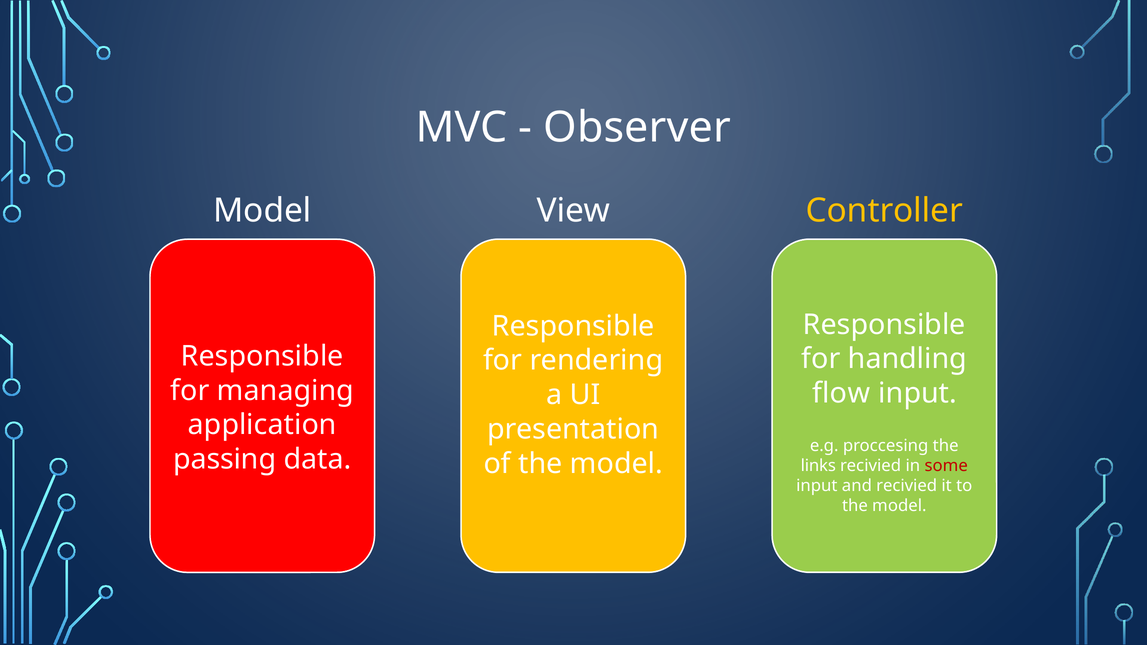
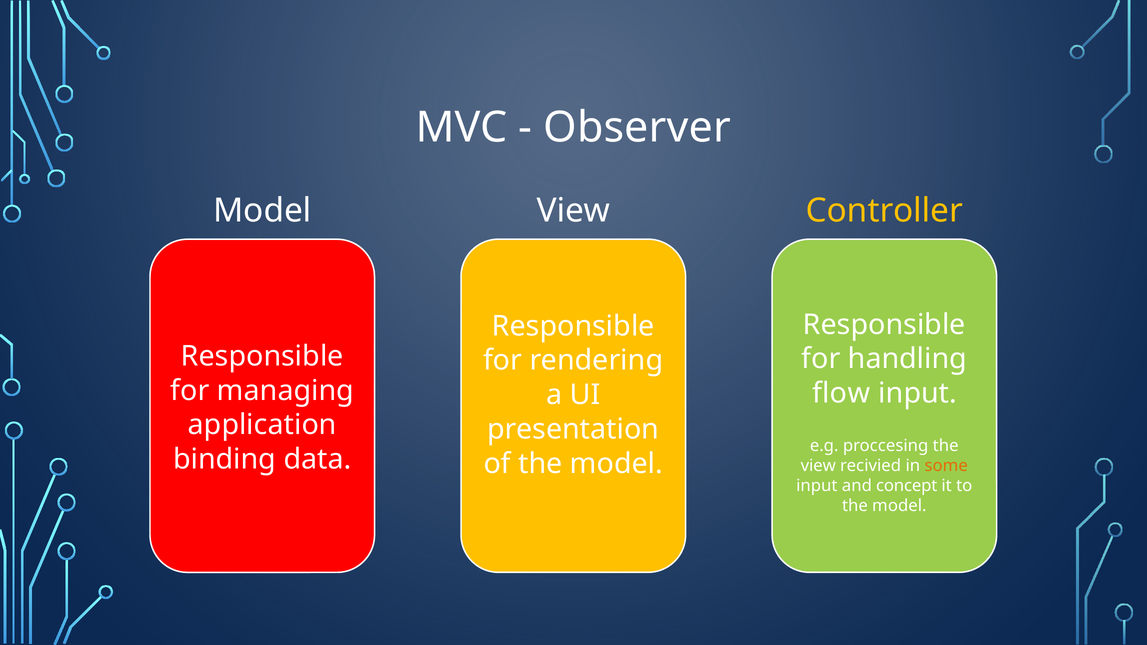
passing: passing -> binding
links at (818, 466): links -> view
some colour: red -> orange
and recivied: recivied -> concept
